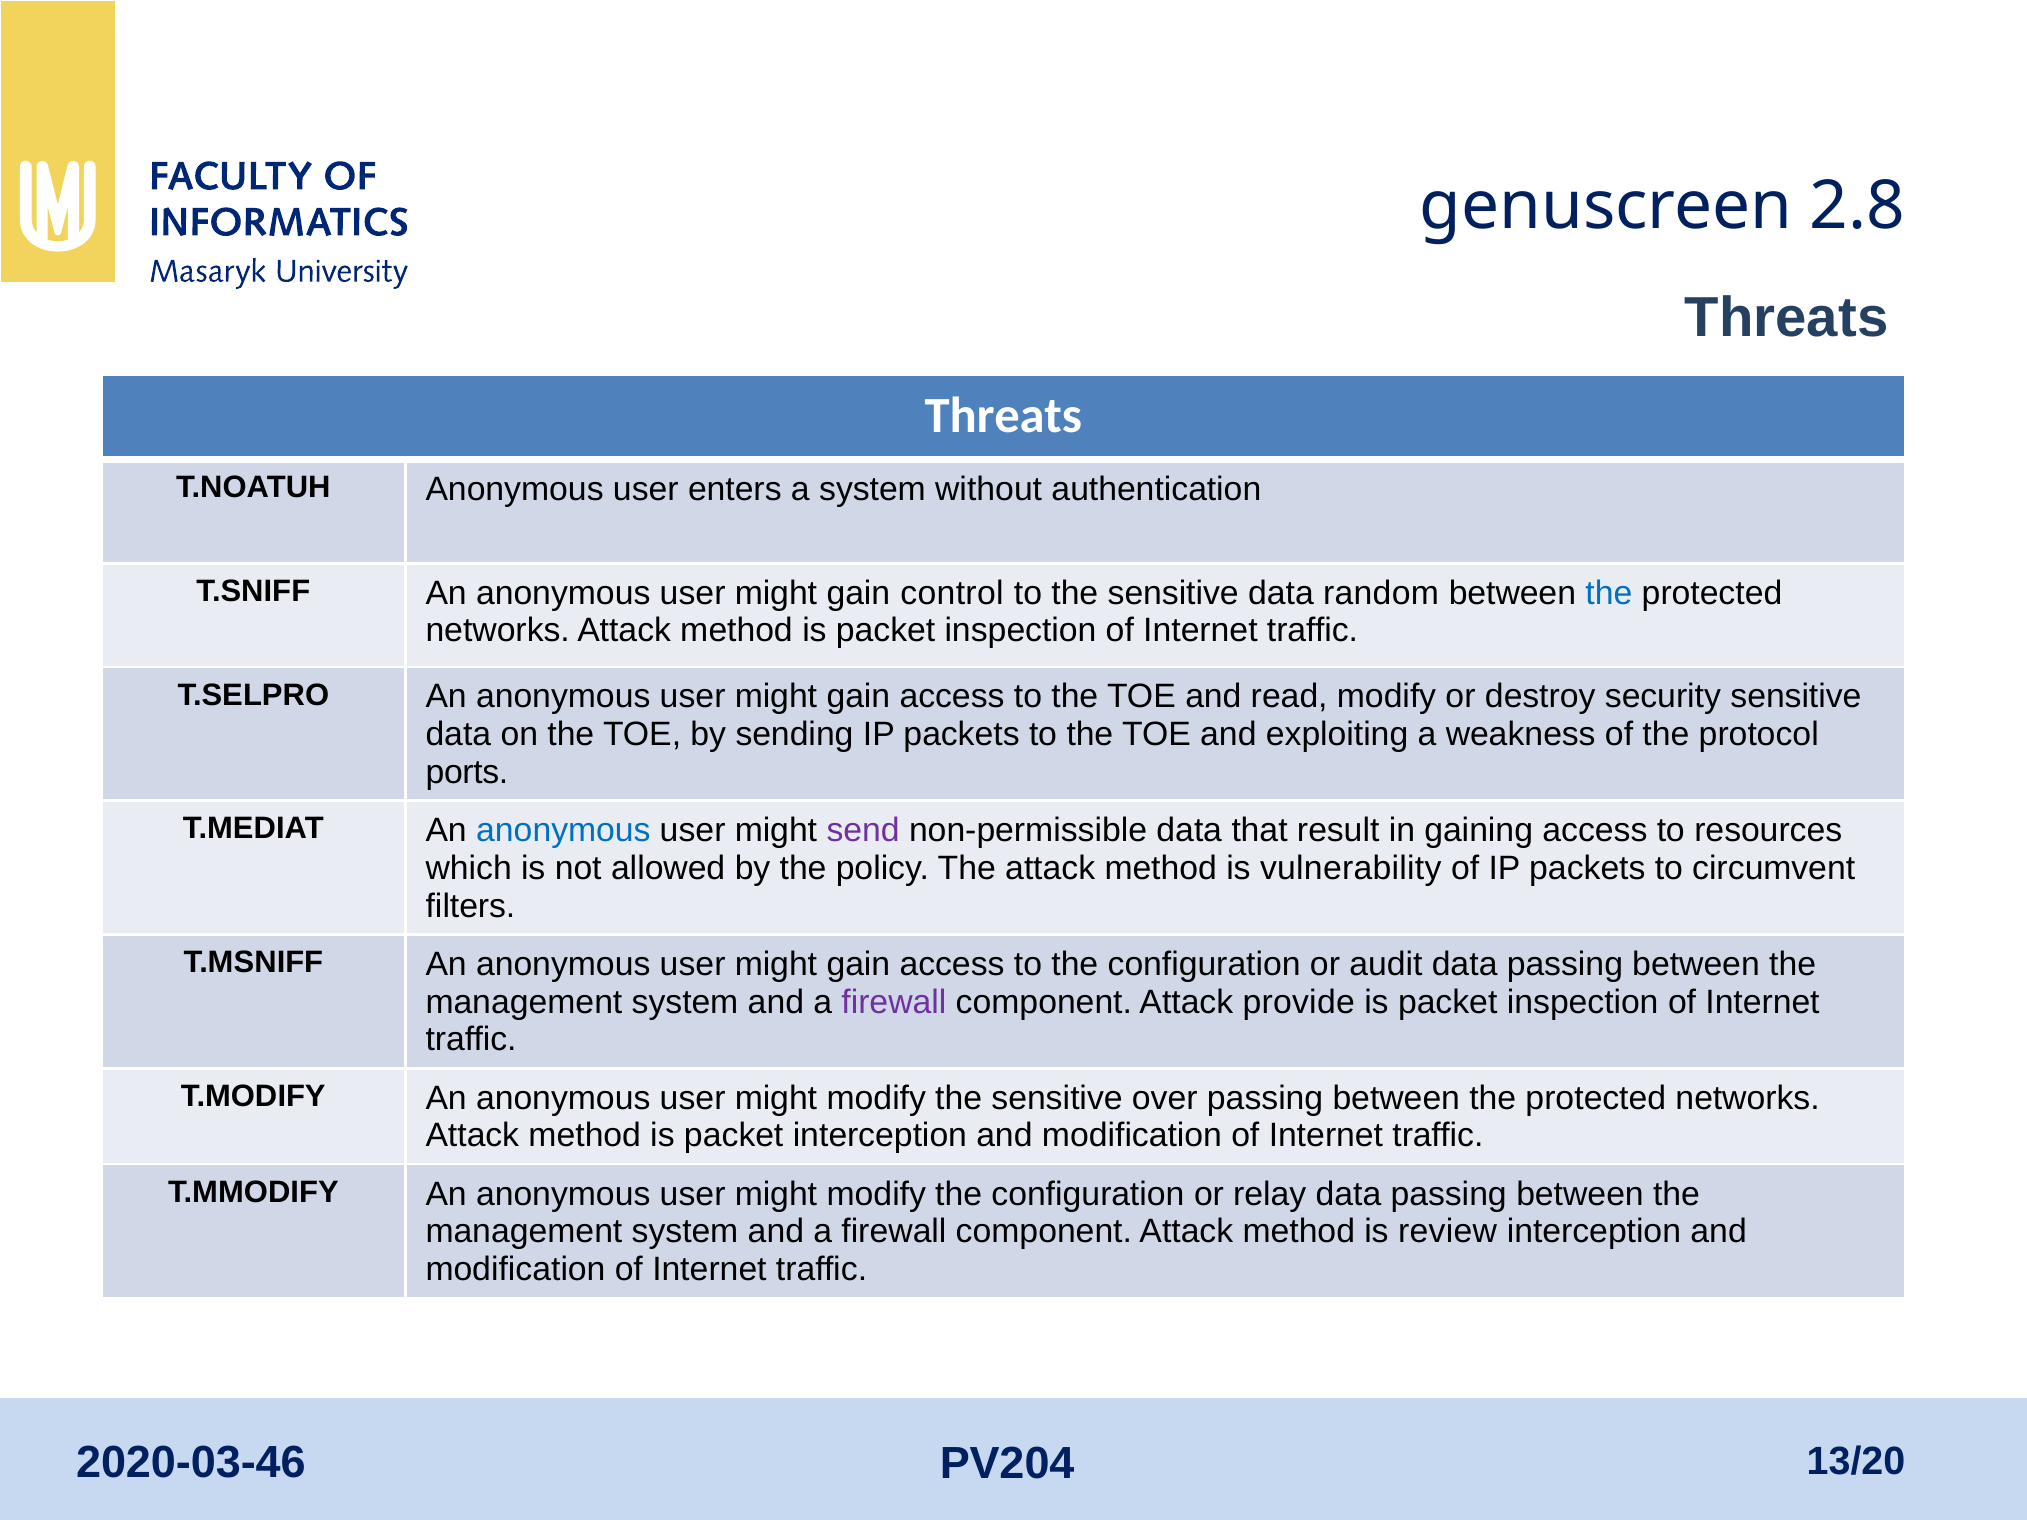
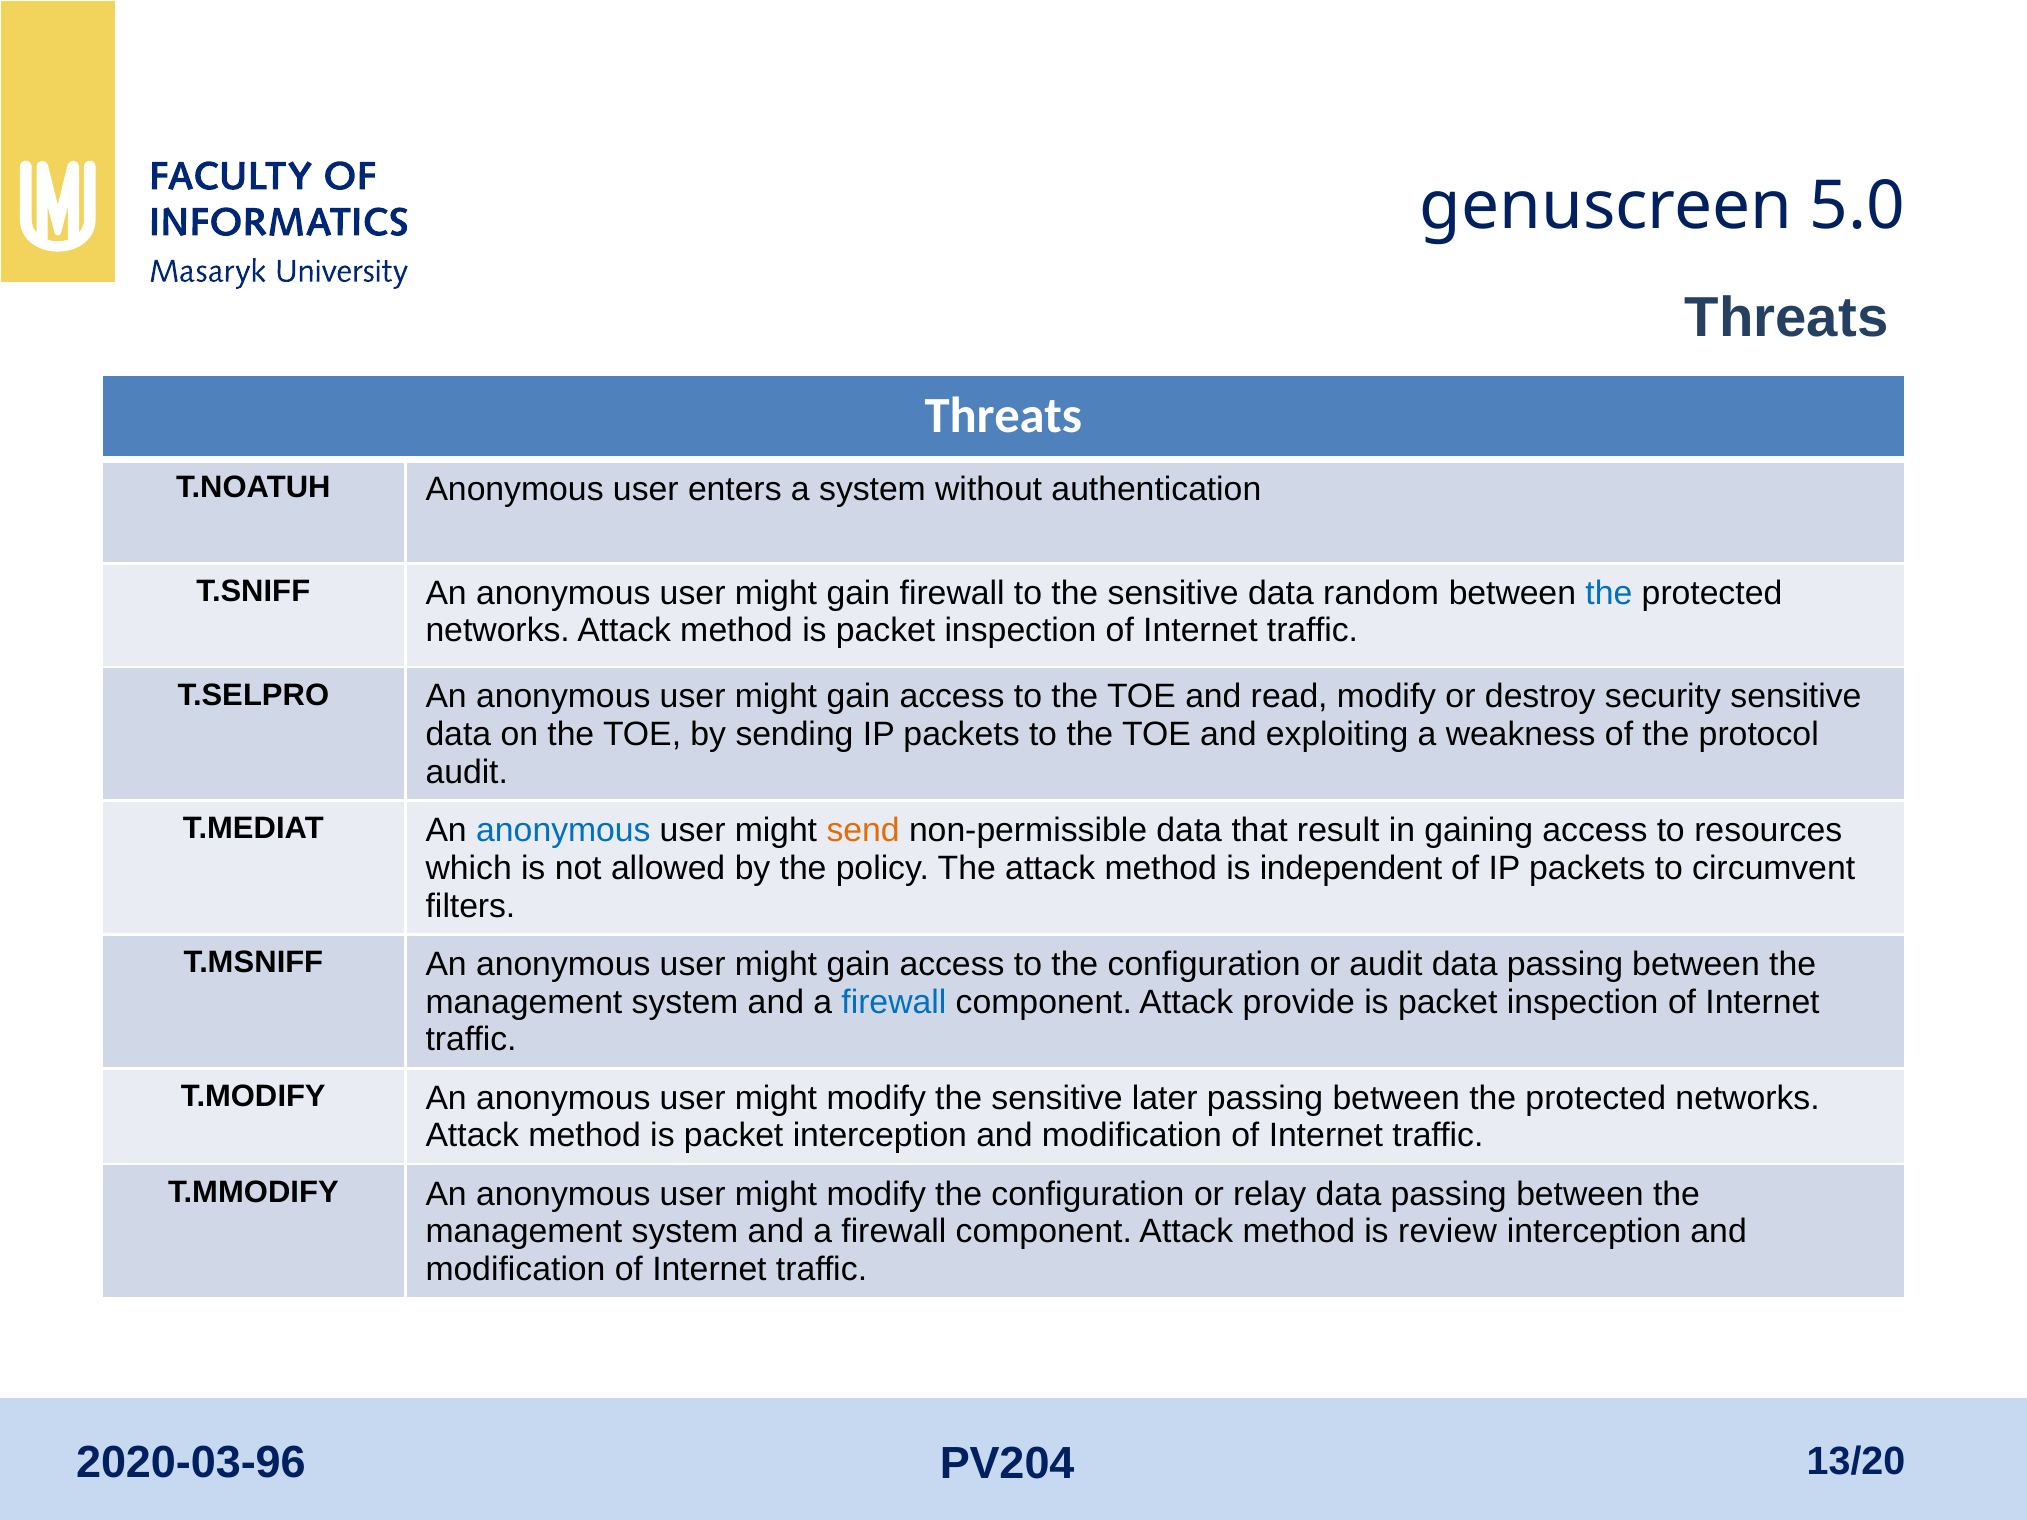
2.8: 2.8 -> 5.0
gain control: control -> firewall
ports at (467, 772): ports -> audit
send colour: purple -> orange
vulnerability: vulnerability -> independent
firewall at (894, 1002) colour: purple -> blue
over: over -> later
2020-03-46: 2020-03-46 -> 2020-03-96
